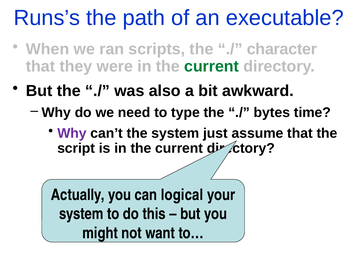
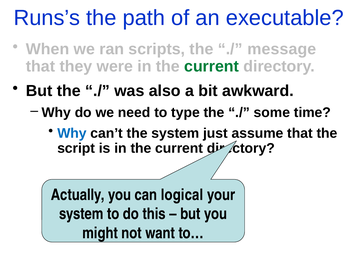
character: character -> message
bytes: bytes -> some
Why at (72, 133) colour: purple -> blue
